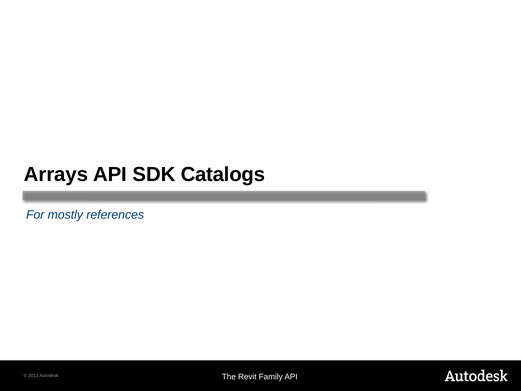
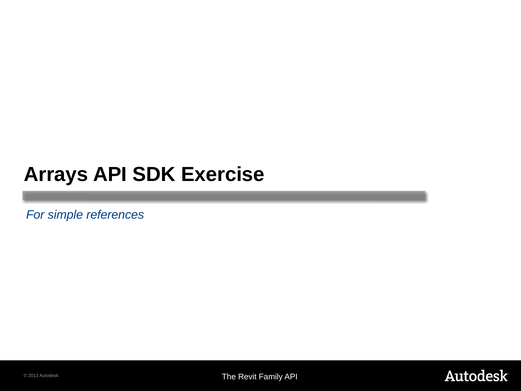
Catalogs: Catalogs -> Exercise
mostly: mostly -> simple
